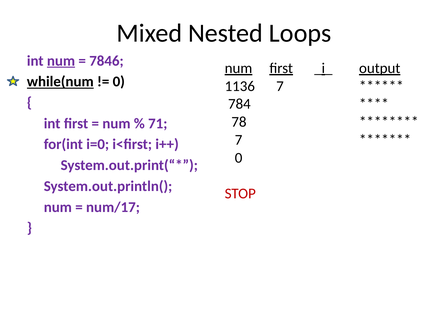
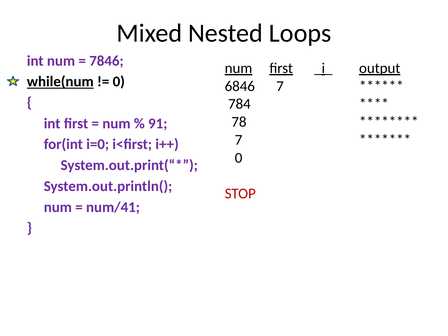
num at (61, 61) underline: present -> none
1136: 1136 -> 6846
71: 71 -> 91
num/17: num/17 -> num/41
